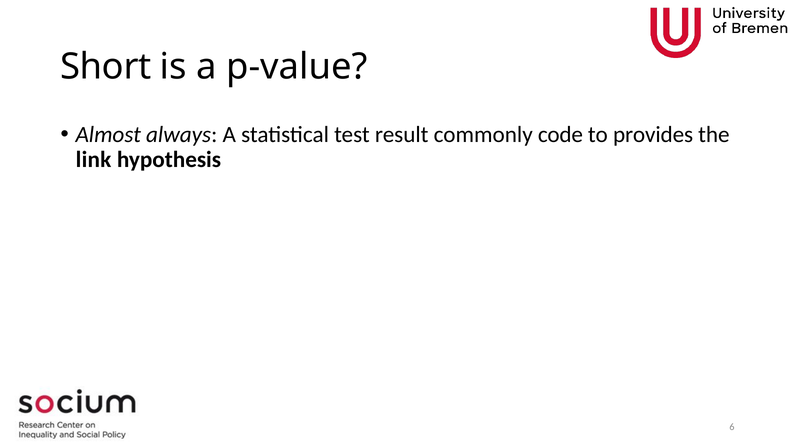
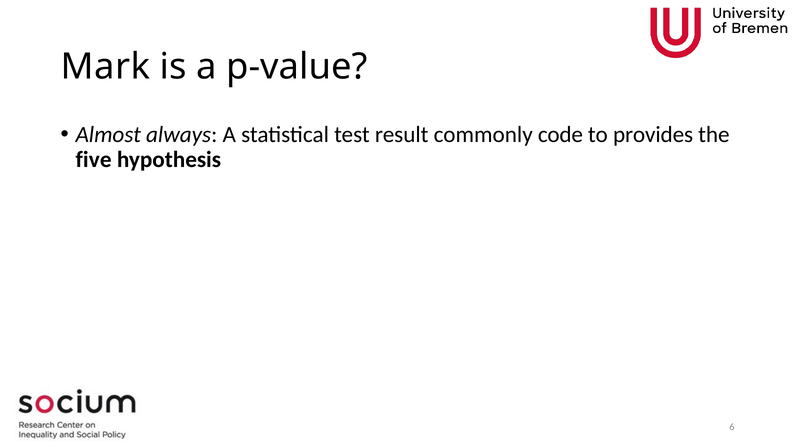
Short: Short -> Mark
link: link -> five
